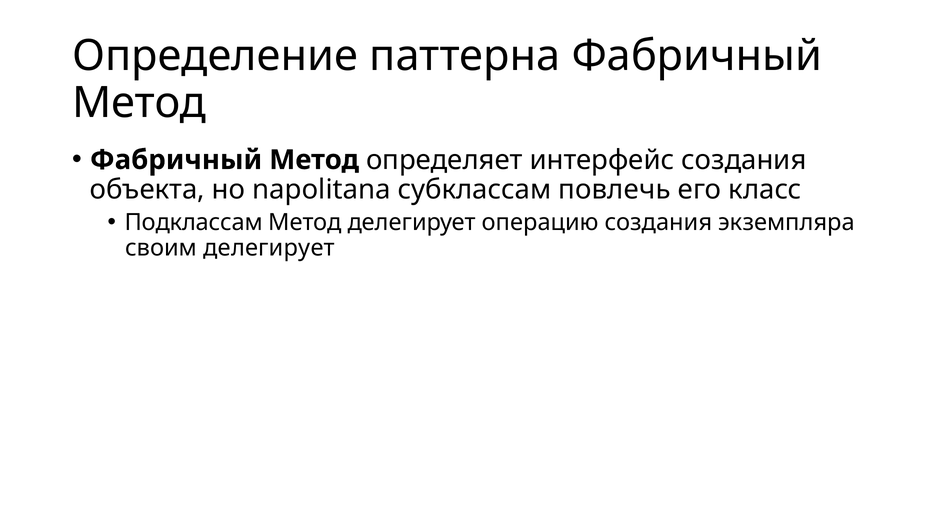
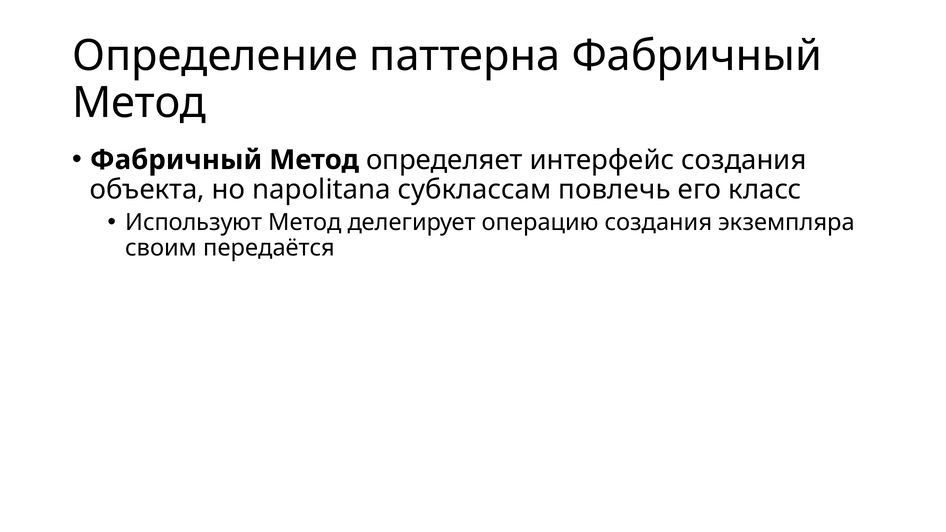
Подклассам: Подклассам -> Используют
своим делегирует: делегирует -> передаётся
